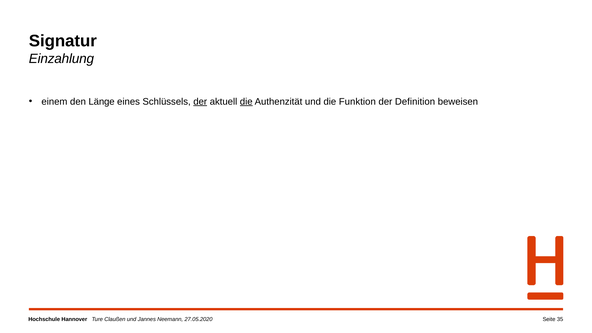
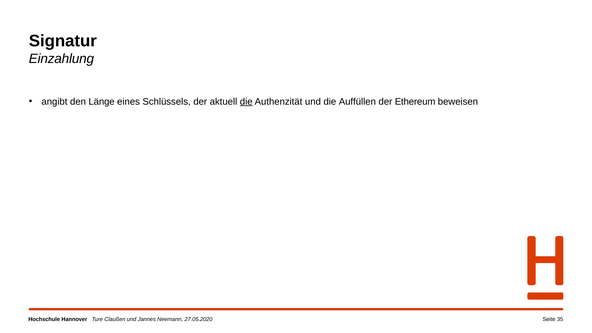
einem: einem -> angibt
der at (200, 102) underline: present -> none
Funktion: Funktion -> Auffüllen
Definition: Definition -> Ethereum
